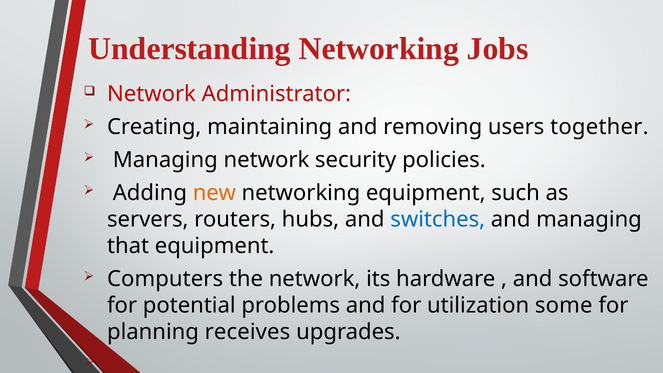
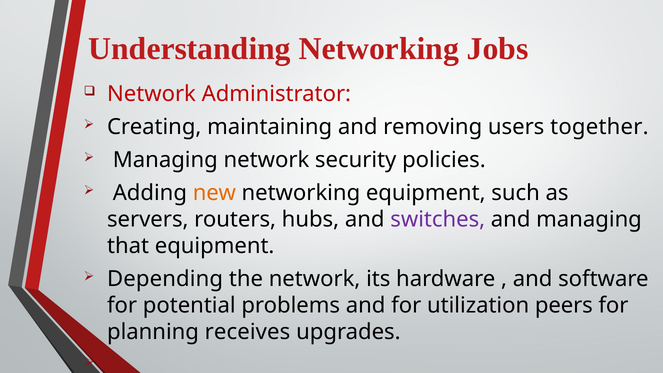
switches colour: blue -> purple
Computers: Computers -> Depending
some: some -> peers
